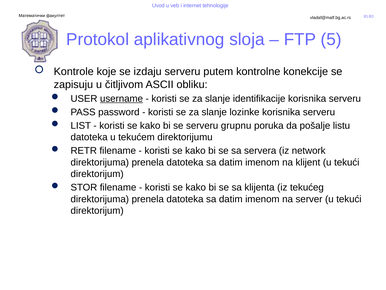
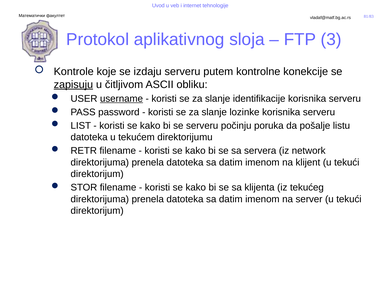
5: 5 -> 3
zapisuju underline: none -> present
grupnu: grupnu -> počinju
